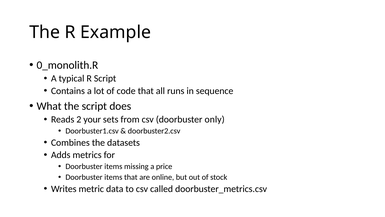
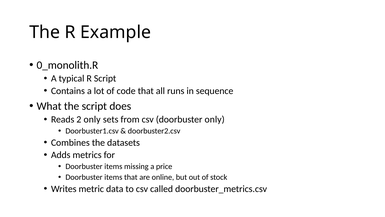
2 your: your -> only
